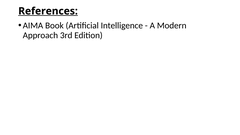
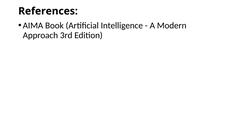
References underline: present -> none
